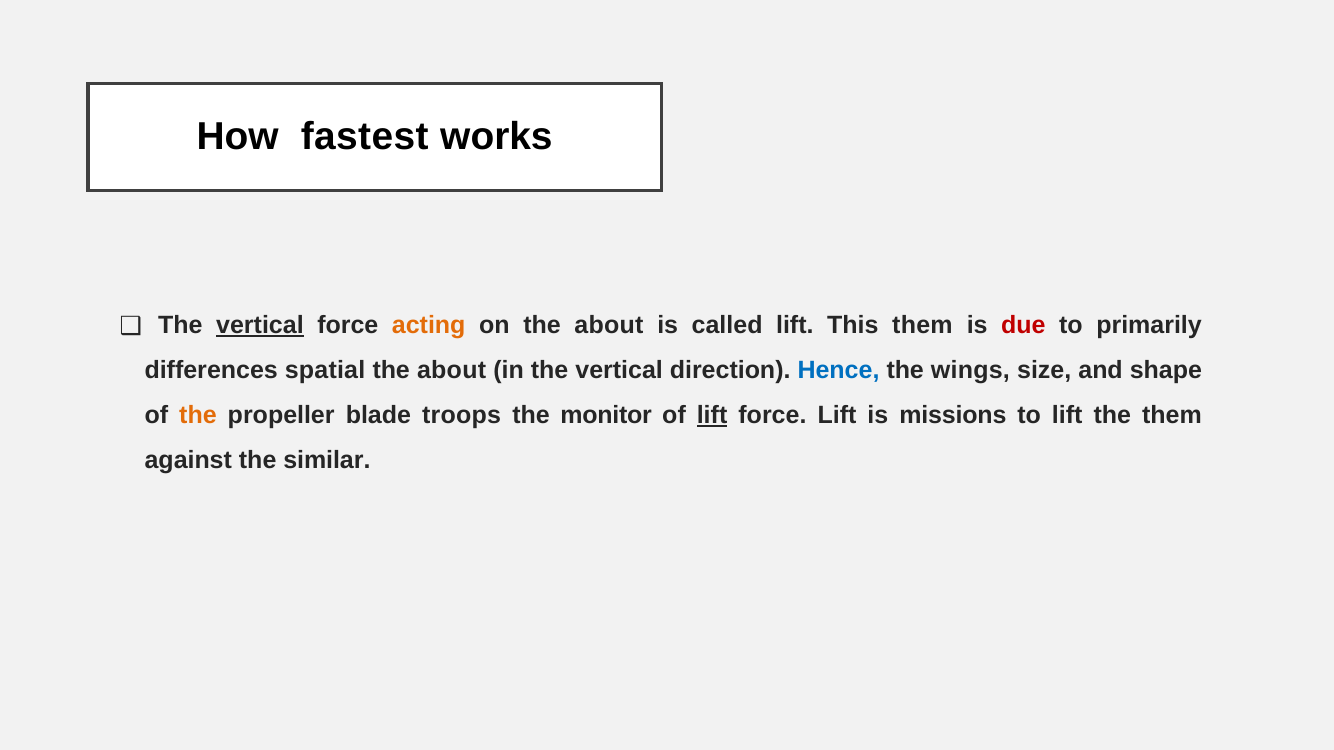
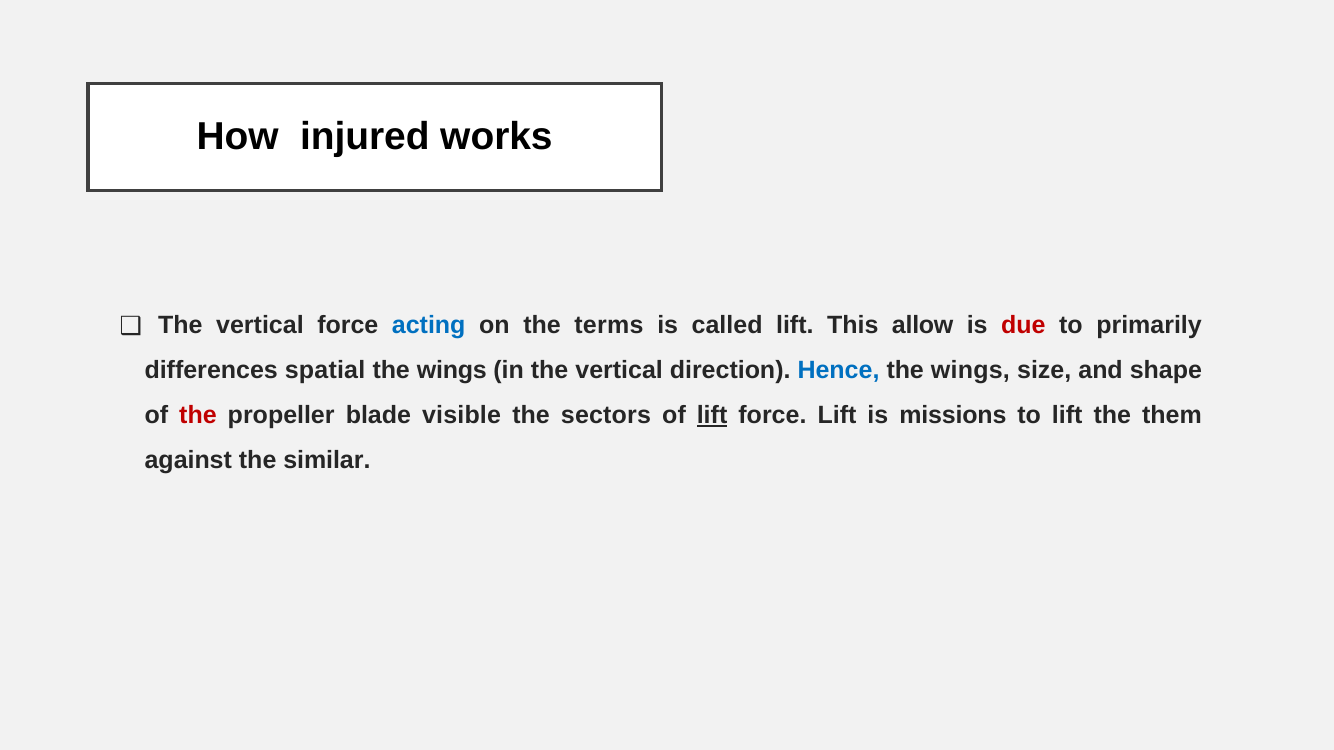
fastest: fastest -> injured
vertical at (260, 325) underline: present -> none
acting colour: orange -> blue
on the about: about -> terms
This them: them -> allow
about at (452, 370): about -> wings
the at (198, 415) colour: orange -> red
troops: troops -> visible
monitor: monitor -> sectors
